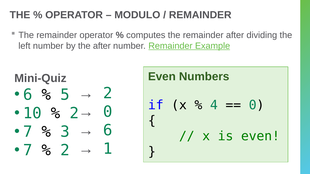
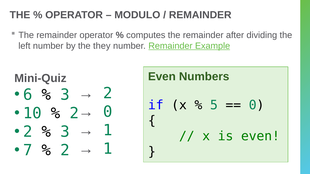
the after: after -> they
5 at (65, 95): 5 -> 3
4: 4 -> 5
6 at (108, 131): 6 -> 1
7 at (28, 132): 7 -> 2
